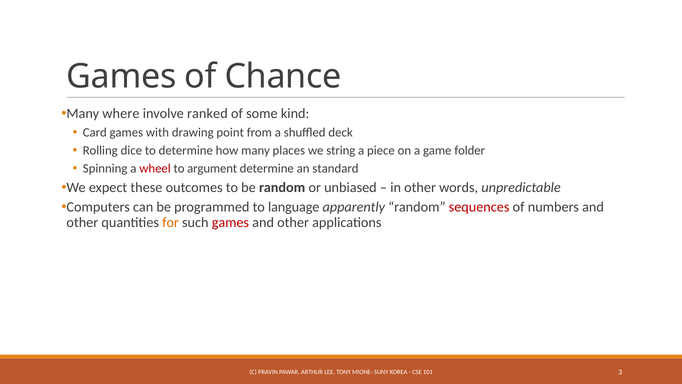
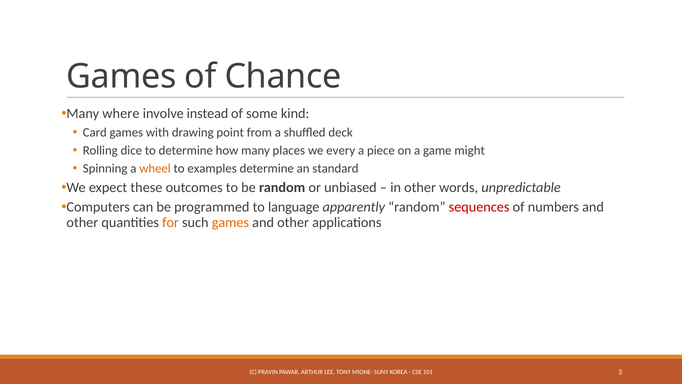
ranked: ranked -> instead
string: string -> every
folder: folder -> might
wheel colour: red -> orange
argument: argument -> examples
games at (230, 222) colour: red -> orange
